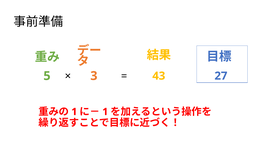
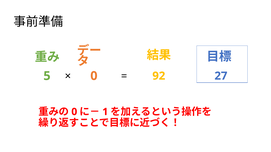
3 at (94, 76): 3 -> 0
43: 43 -> 92
1 at (74, 112): 1 -> 0
